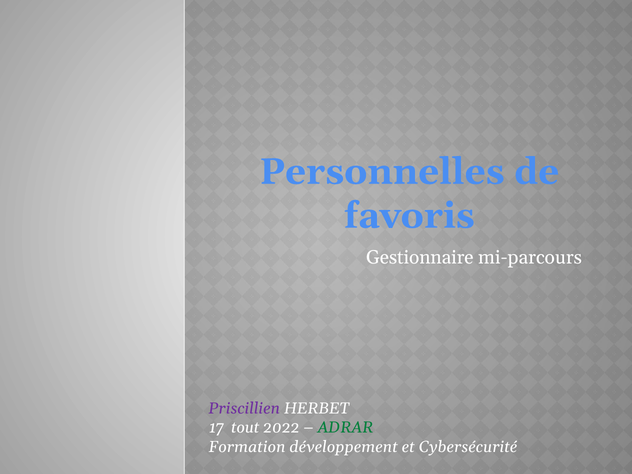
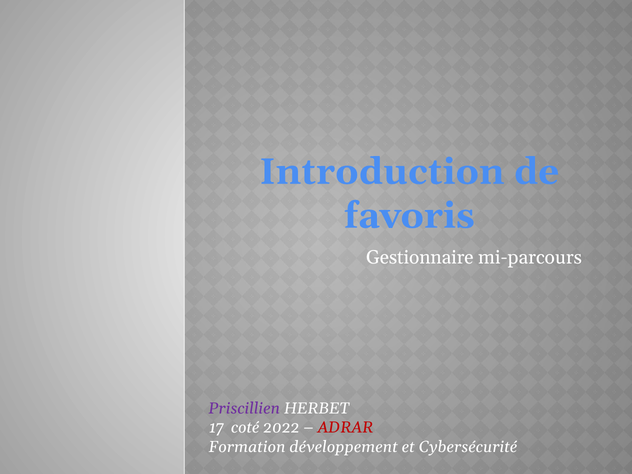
Personnelles: Personnelles -> Introduction
tout: tout -> coté
ADRAR colour: green -> red
